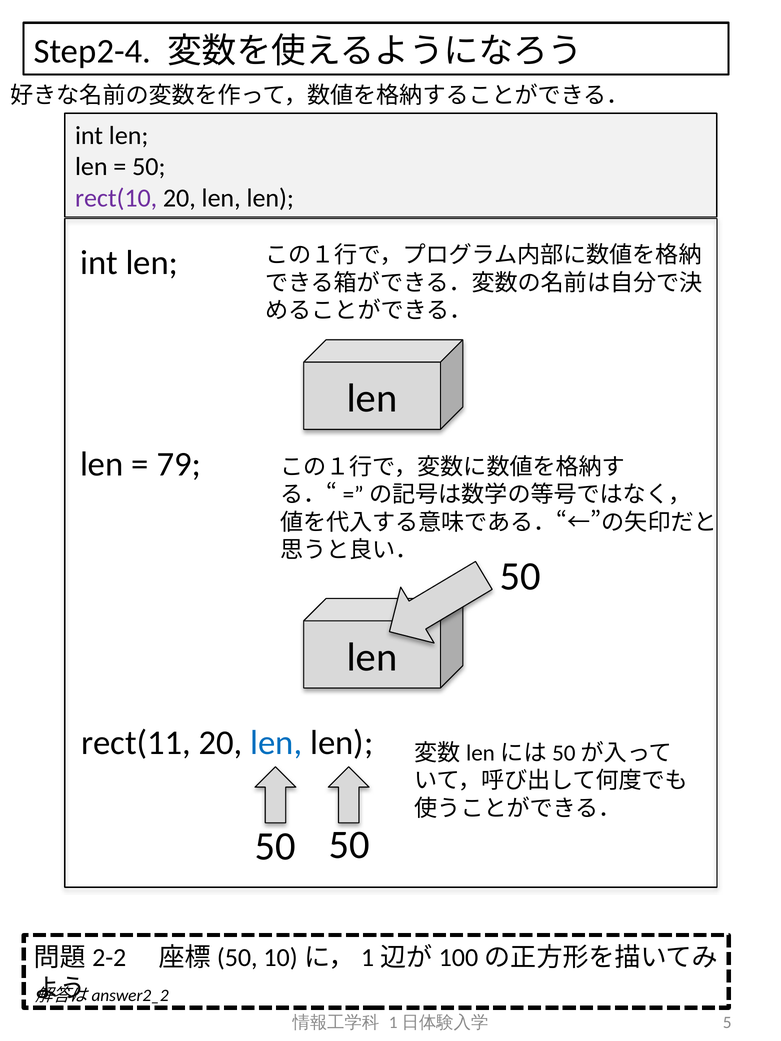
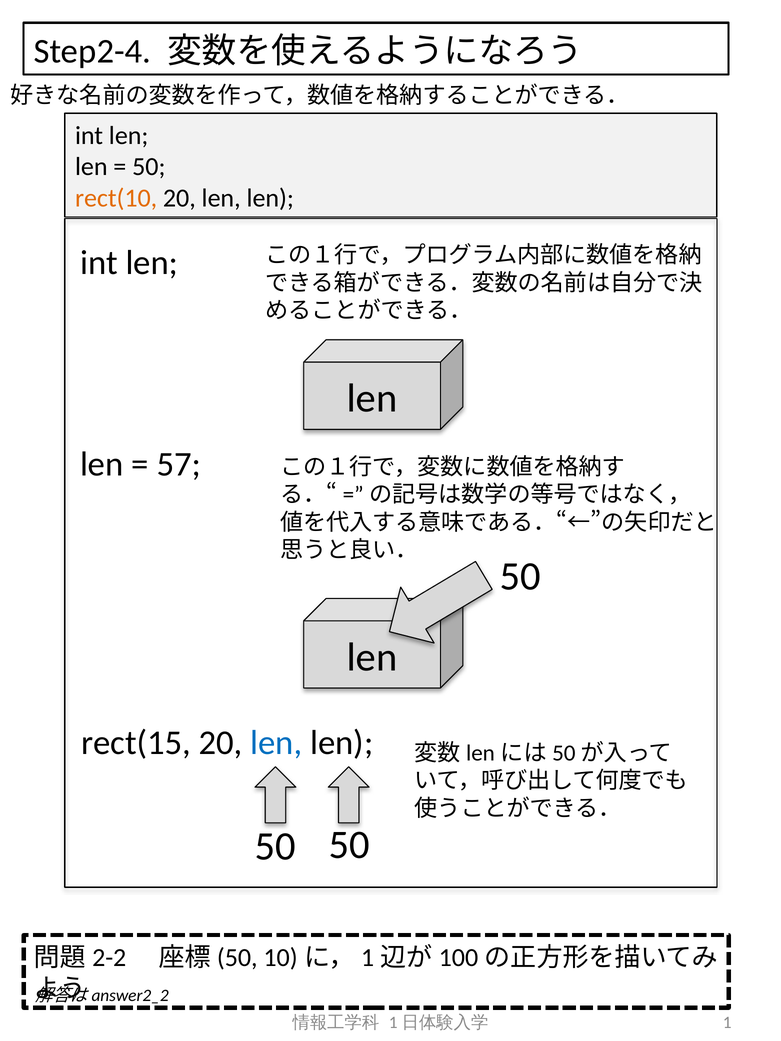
rect(10 colour: purple -> orange
79: 79 -> 57
rect(11: rect(11 -> rect(15
5: 5 -> 1
